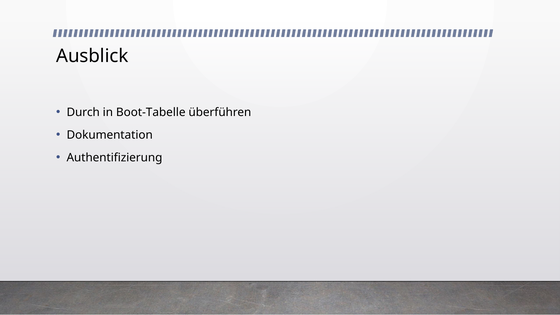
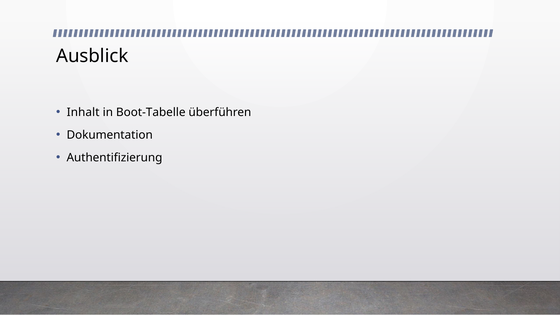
Durch: Durch -> Inhalt
